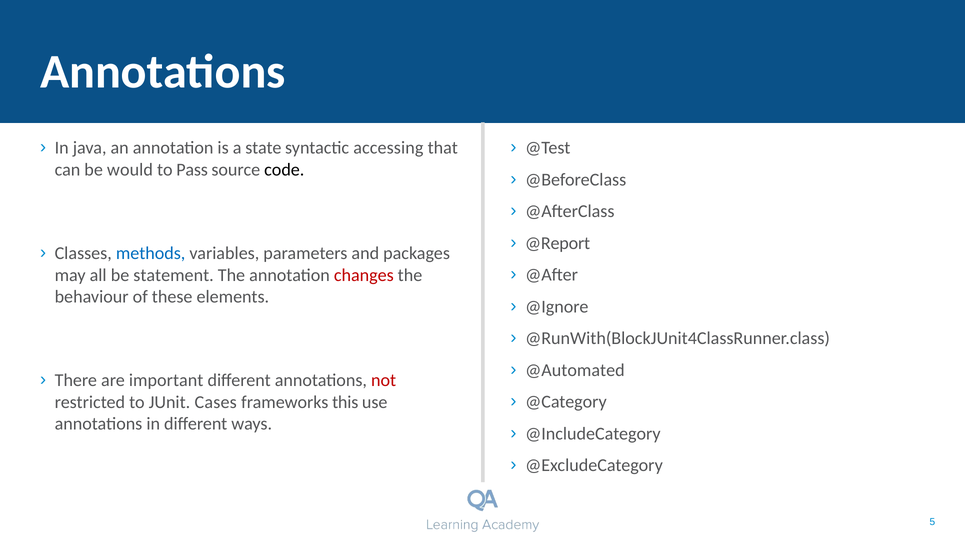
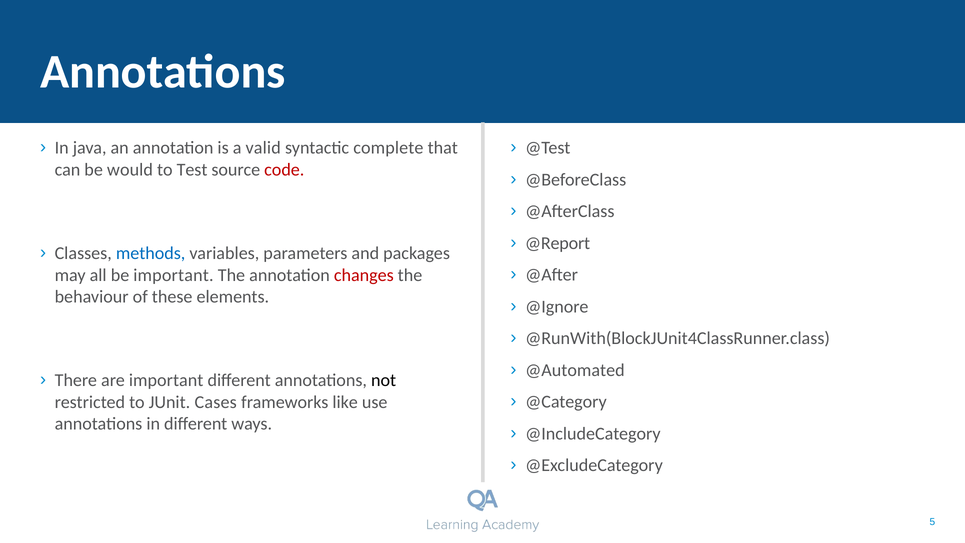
state: state -> valid
accessing: accessing -> complete
Pass: Pass -> Test
code colour: black -> red
be statement: statement -> important
not colour: red -> black
this: this -> like
